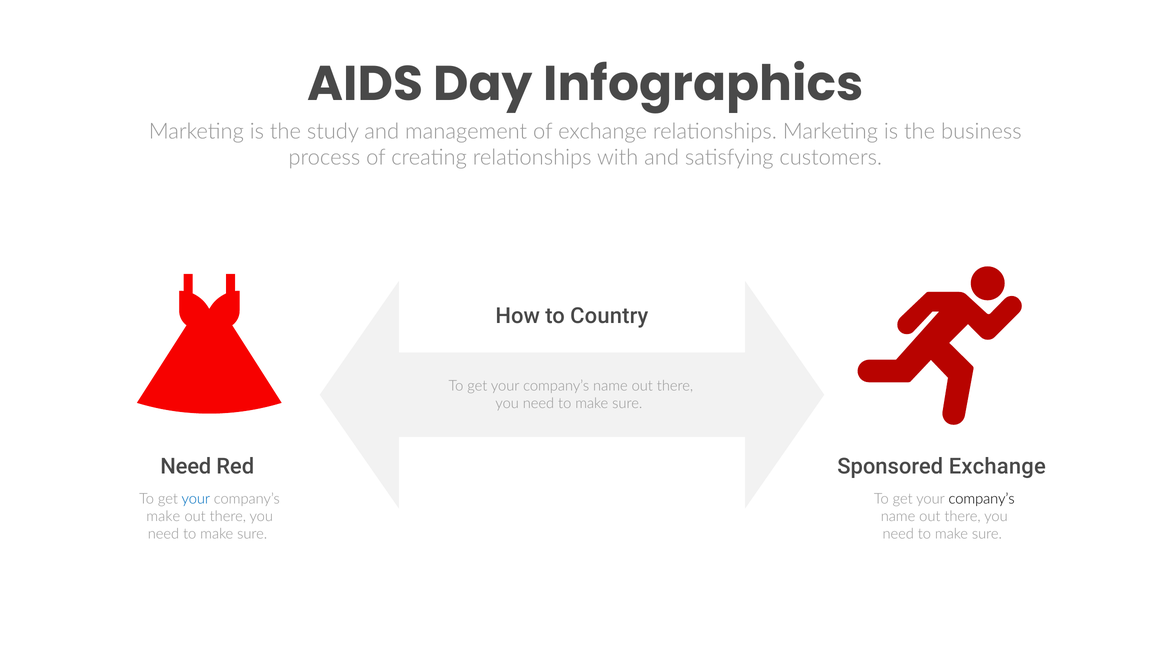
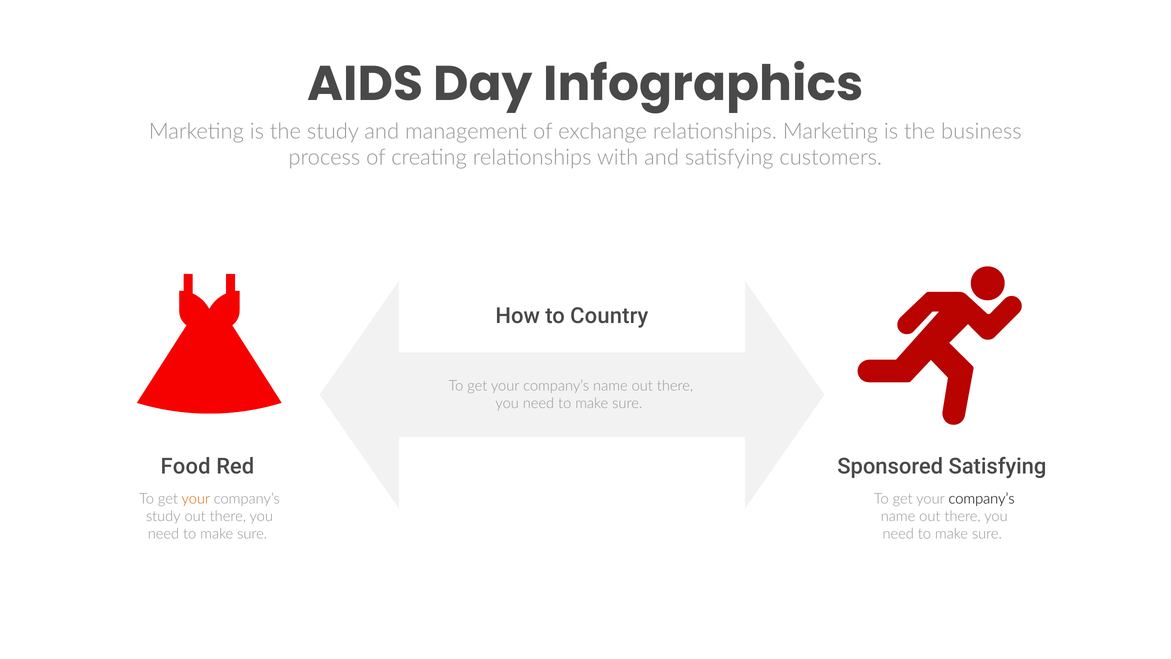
Need at (186, 466): Need -> Food
Sponsored Exchange: Exchange -> Satisfying
your at (196, 499) colour: blue -> orange
make at (163, 516): make -> study
